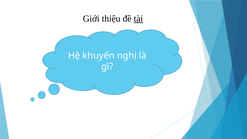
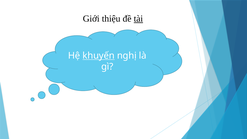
khuyến underline: none -> present
